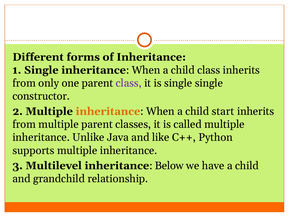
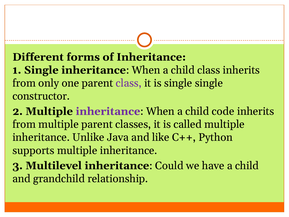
inheritance at (108, 111) colour: orange -> purple
start: start -> code
Below: Below -> Could
